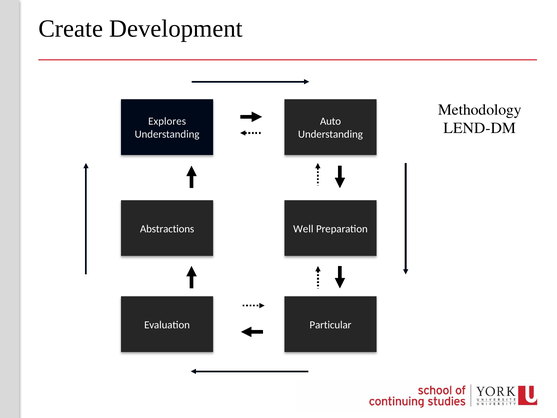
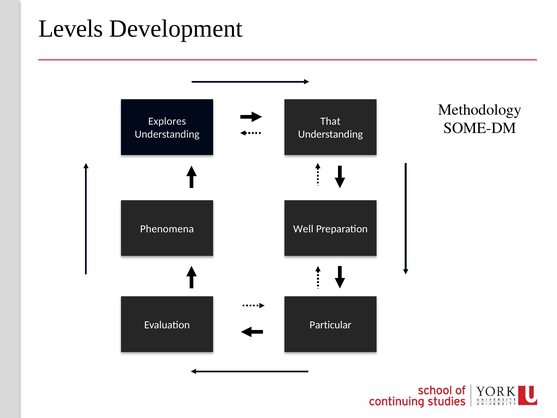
Create: Create -> Levels
Auto: Auto -> That
LEND-DM: LEND-DM -> SOME-DM
Abstractions: Abstractions -> Phenomena
